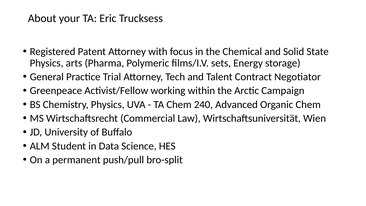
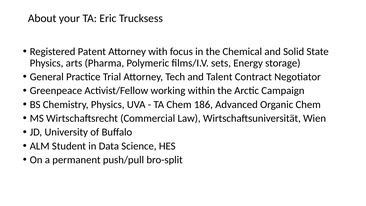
240: 240 -> 186
